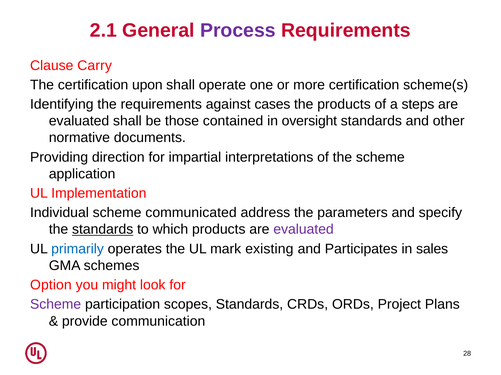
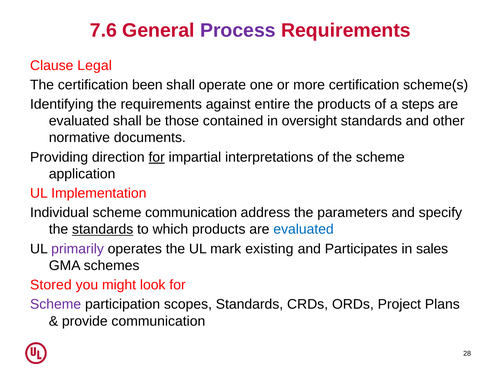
2.1: 2.1 -> 7.6
Carry: Carry -> Legal
upon: upon -> been
cases: cases -> entire
for at (157, 157) underline: none -> present
scheme communicated: communicated -> communication
evaluated at (304, 230) colour: purple -> blue
primarily colour: blue -> purple
Option: Option -> Stored
